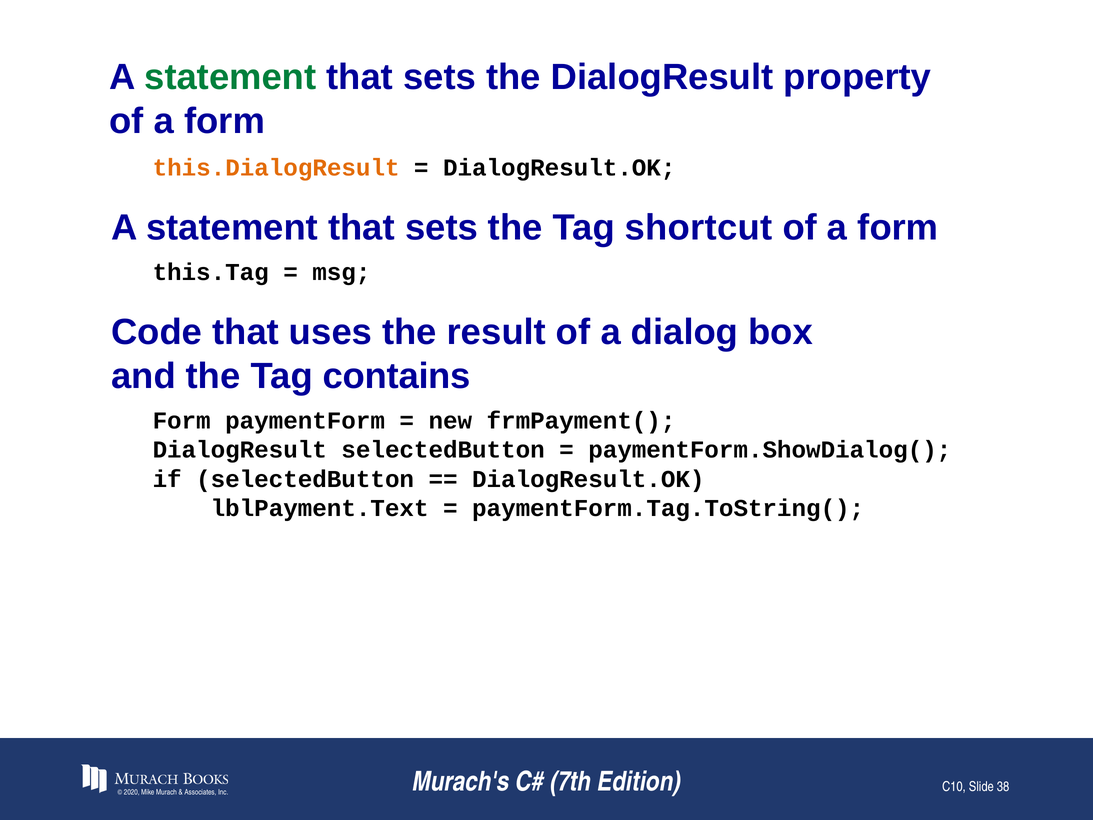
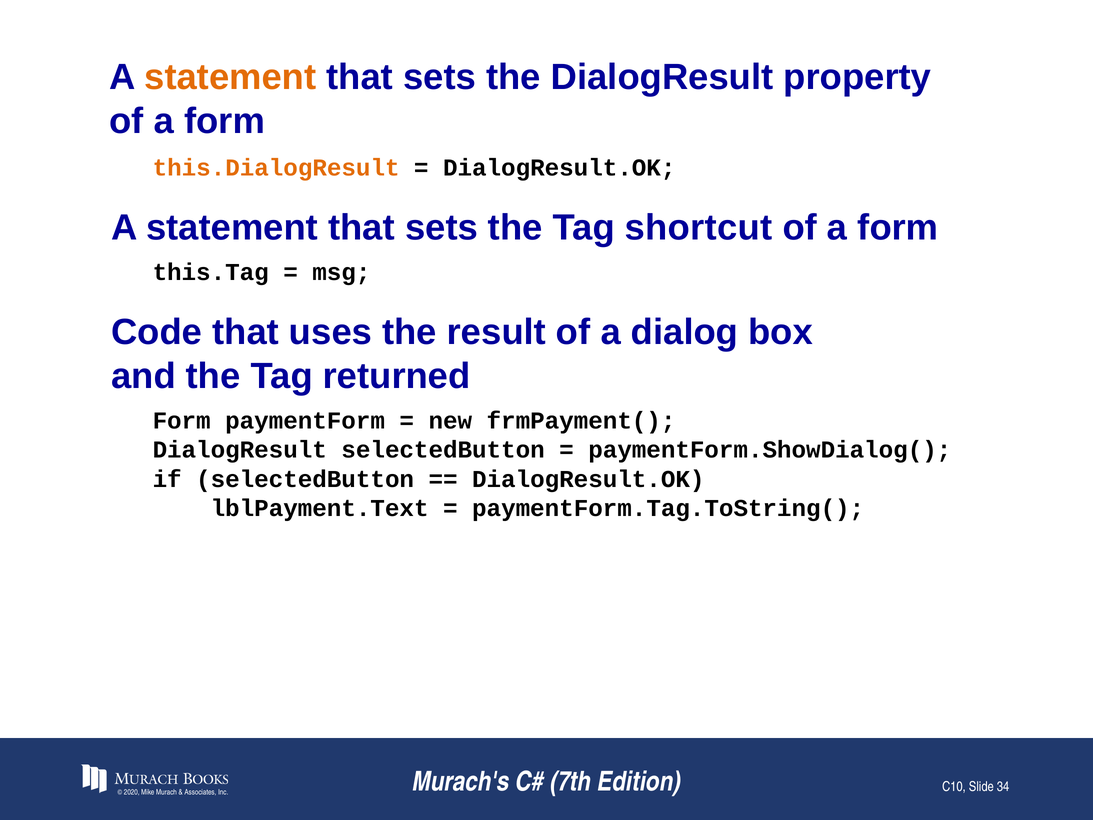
statement at (230, 77) colour: green -> orange
contains: contains -> returned
38: 38 -> 34
